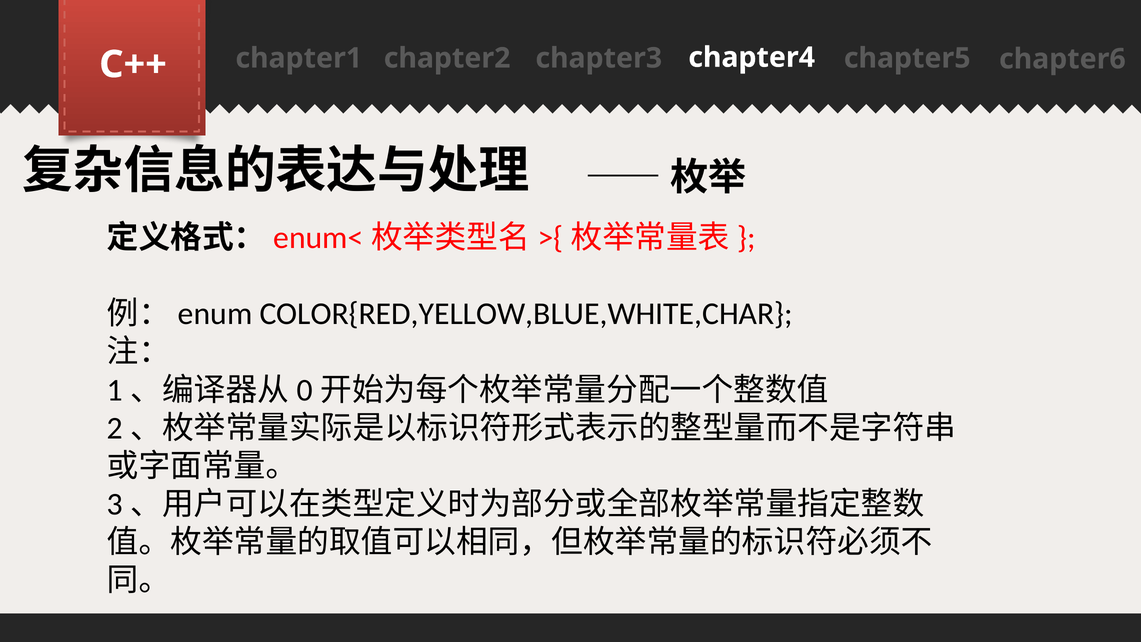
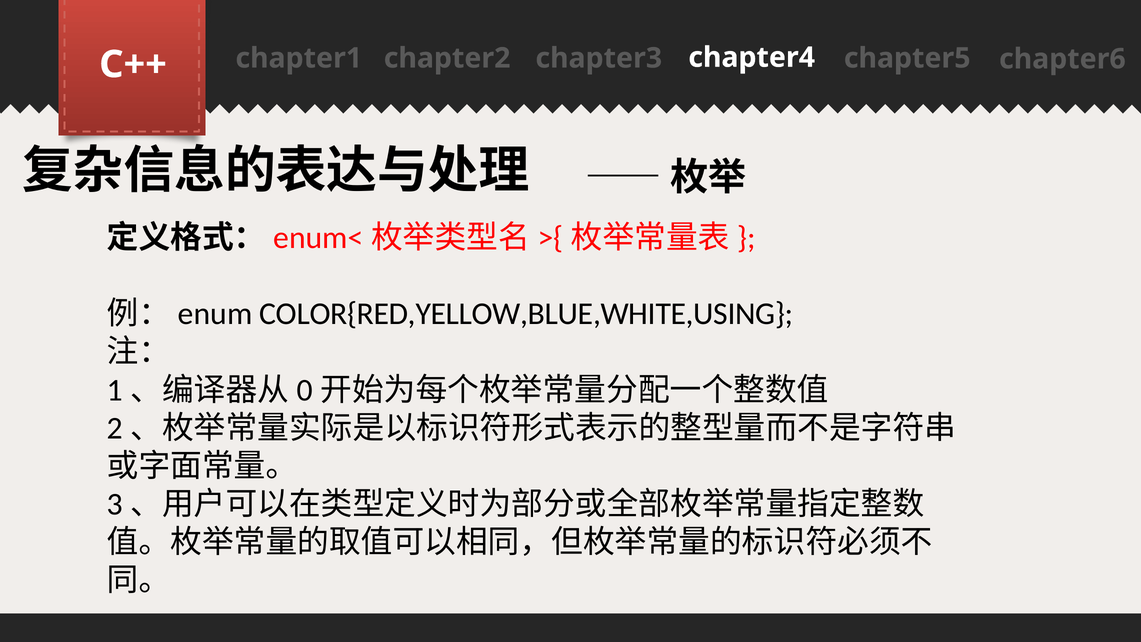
COLOR{RED,YELLOW,BLUE,WHITE,CHAR: COLOR{RED,YELLOW,BLUE,WHITE,CHAR -> COLOR{RED,YELLOW,BLUE,WHITE,USING
